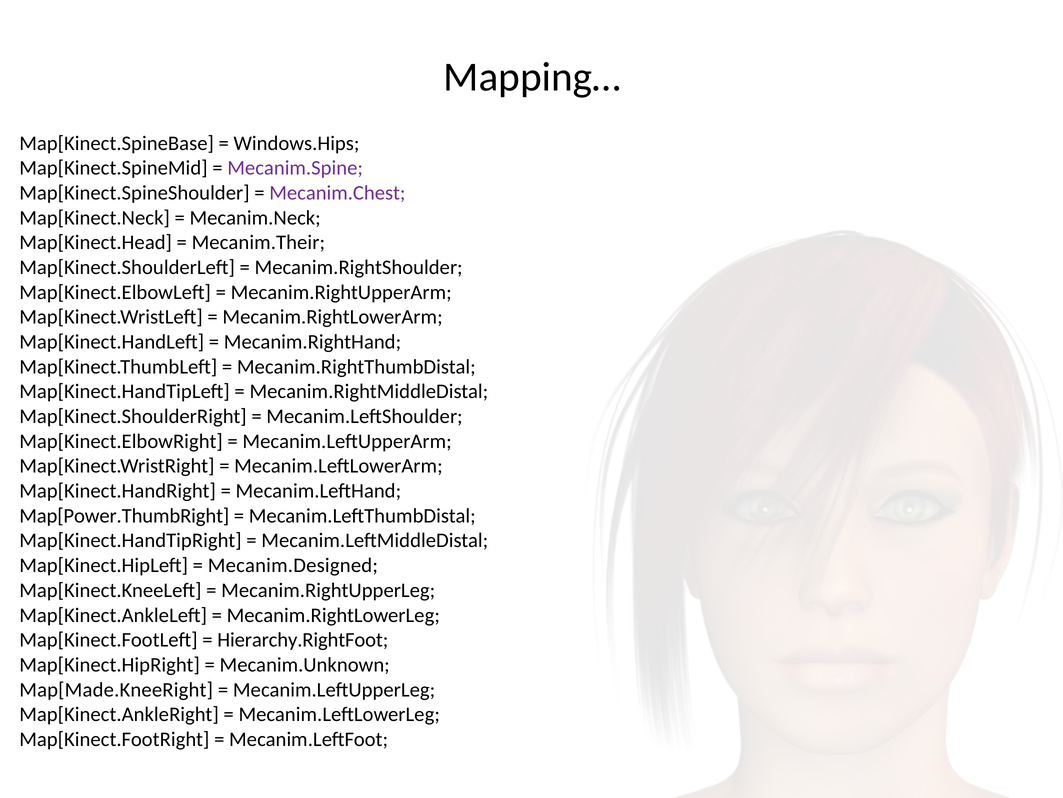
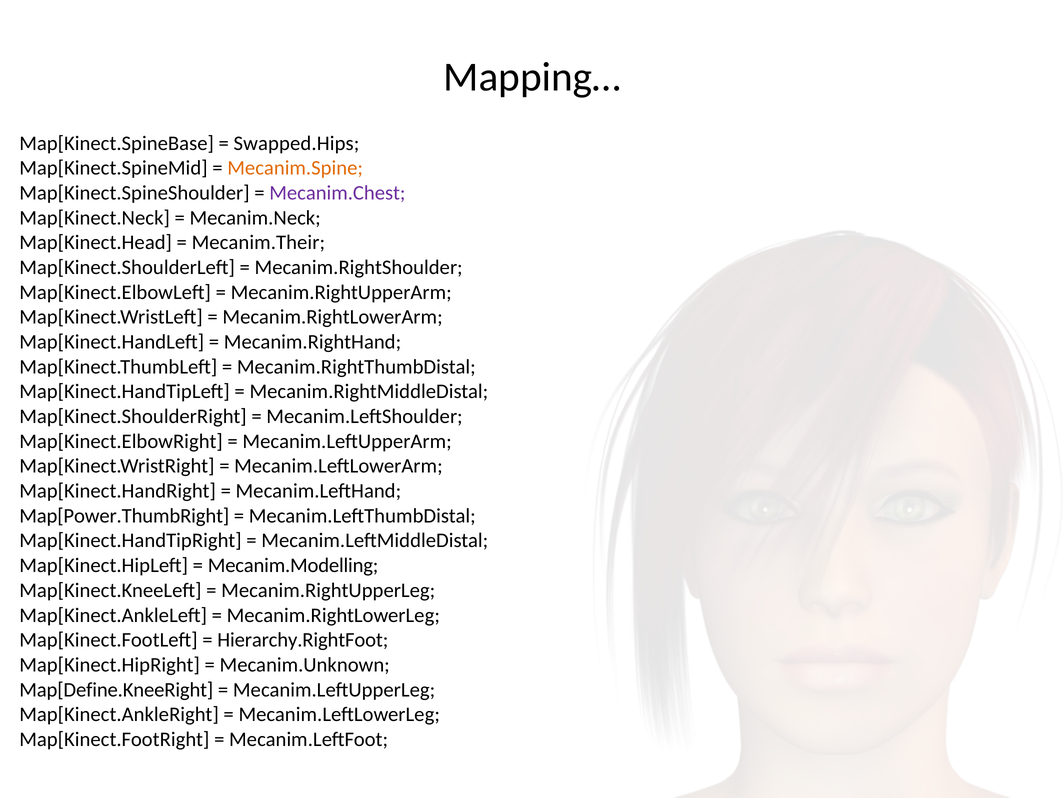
Windows.Hips: Windows.Hips -> Swapped.Hips
Mecanim.Spine colour: purple -> orange
Mecanim.Designed: Mecanim.Designed -> Mecanim.Modelling
Map[Made.KneeRight: Map[Made.KneeRight -> Map[Define.KneeRight
